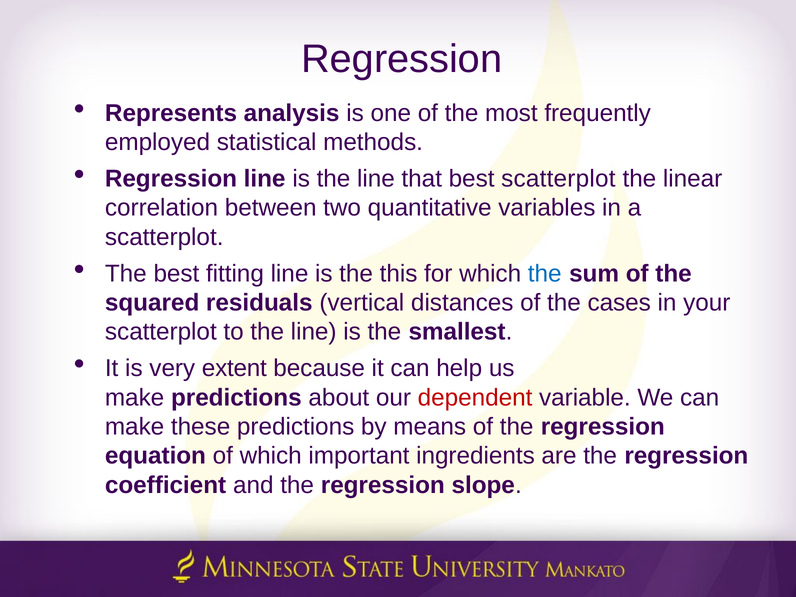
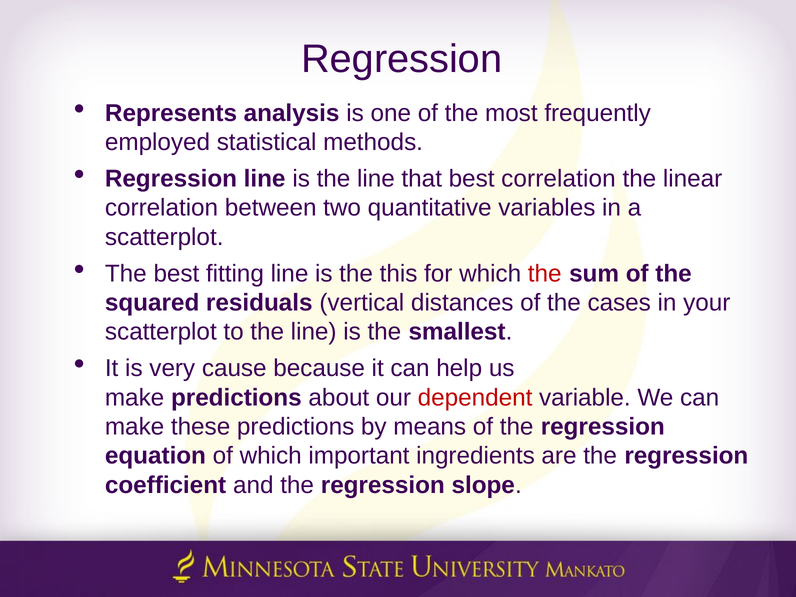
best scatterplot: scatterplot -> correlation
the at (545, 274) colour: blue -> red
extent: extent -> cause
